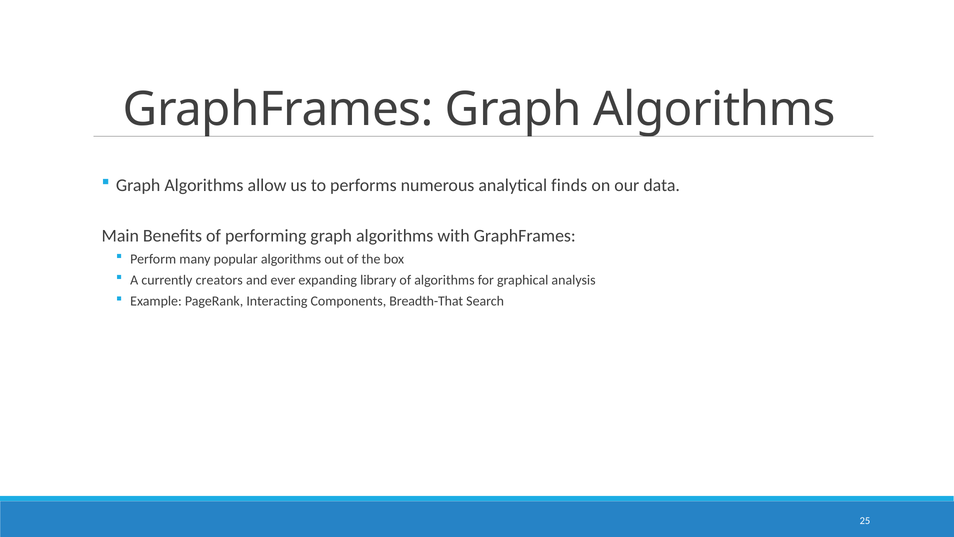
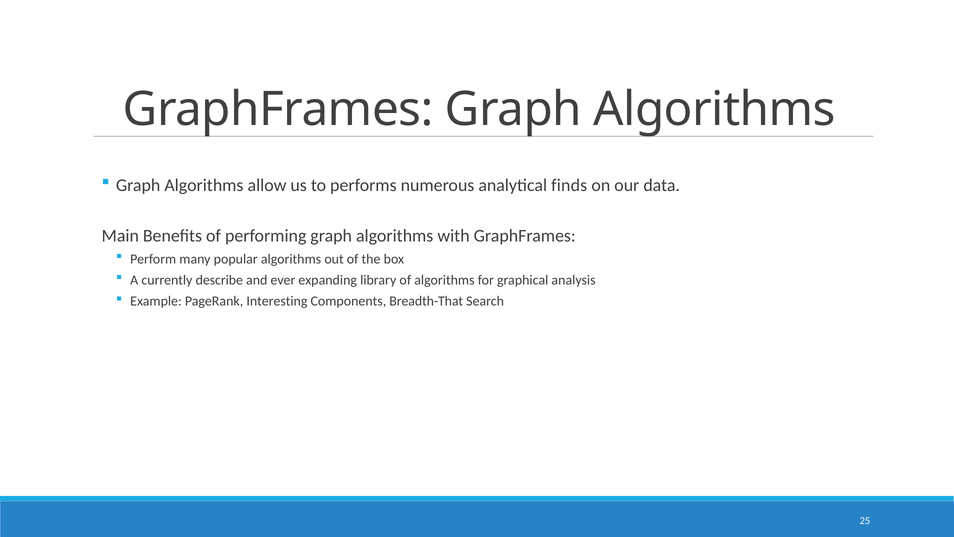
creators: creators -> describe
Interacting: Interacting -> Interesting
